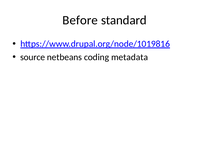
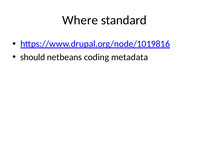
Before: Before -> Where
source: source -> should
